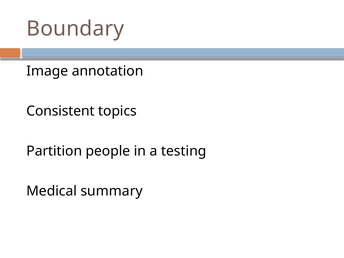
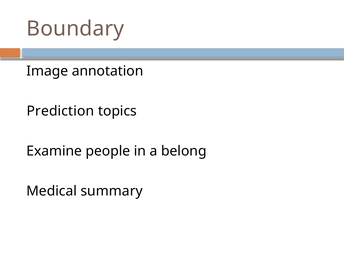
Consistent: Consistent -> Prediction
Partition: Partition -> Examine
testing: testing -> belong
